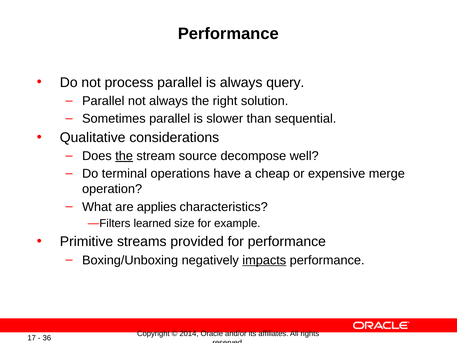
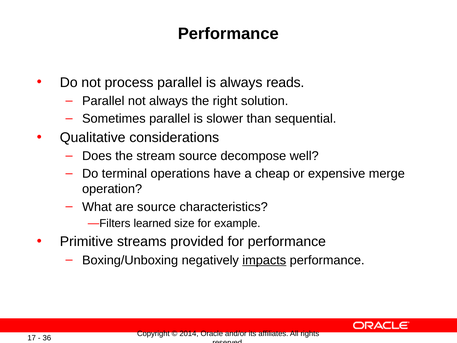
query: query -> reads
the at (124, 156) underline: present -> none
are applies: applies -> source
